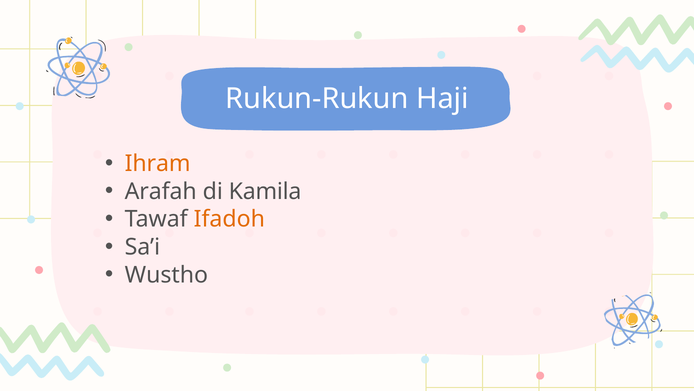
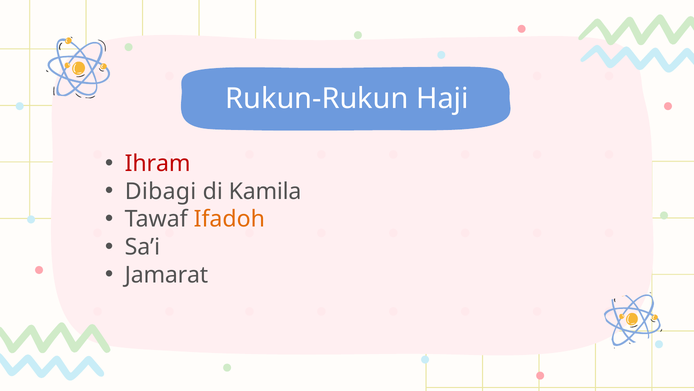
Ihram colour: orange -> red
Arafah: Arafah -> Dibagi
Wustho: Wustho -> Jamarat
